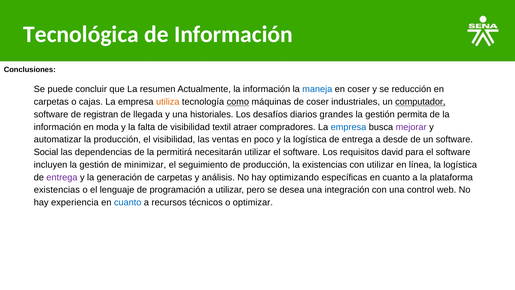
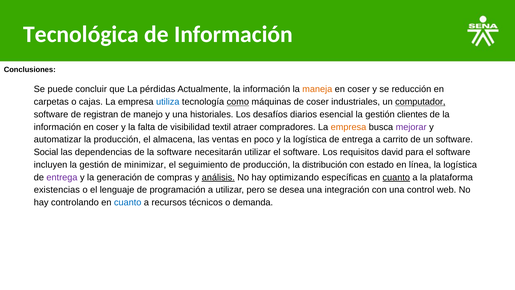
resumen: resumen -> pérdidas
maneja colour: blue -> orange
utiliza colour: orange -> blue
llegada: llegada -> manejo
grandes: grandes -> esencial
permita: permita -> clientes
información en moda: moda -> coser
empresa at (348, 127) colour: blue -> orange
el visibilidad: visibilidad -> almacena
desde: desde -> carrito
la permitirá: permitirá -> software
la existencias: existencias -> distribución
con utilizar: utilizar -> estado
de carpetas: carpetas -> compras
análisis underline: none -> present
cuanto at (396, 177) underline: none -> present
experiencia: experiencia -> controlando
optimizar: optimizar -> demanda
